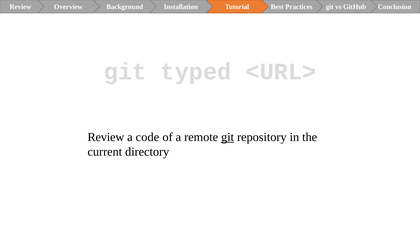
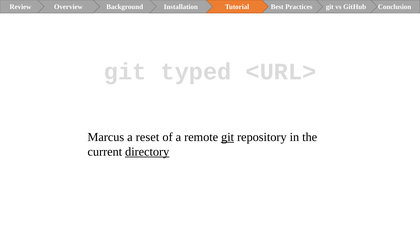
Review at (106, 137): Review -> Marcus
code: code -> reset
directory underline: none -> present
